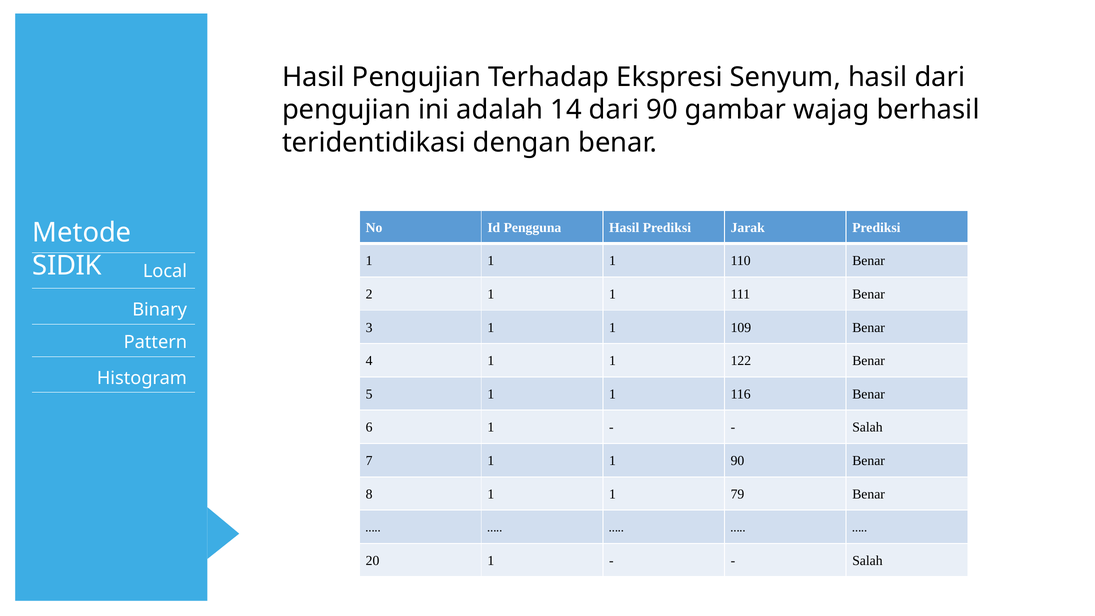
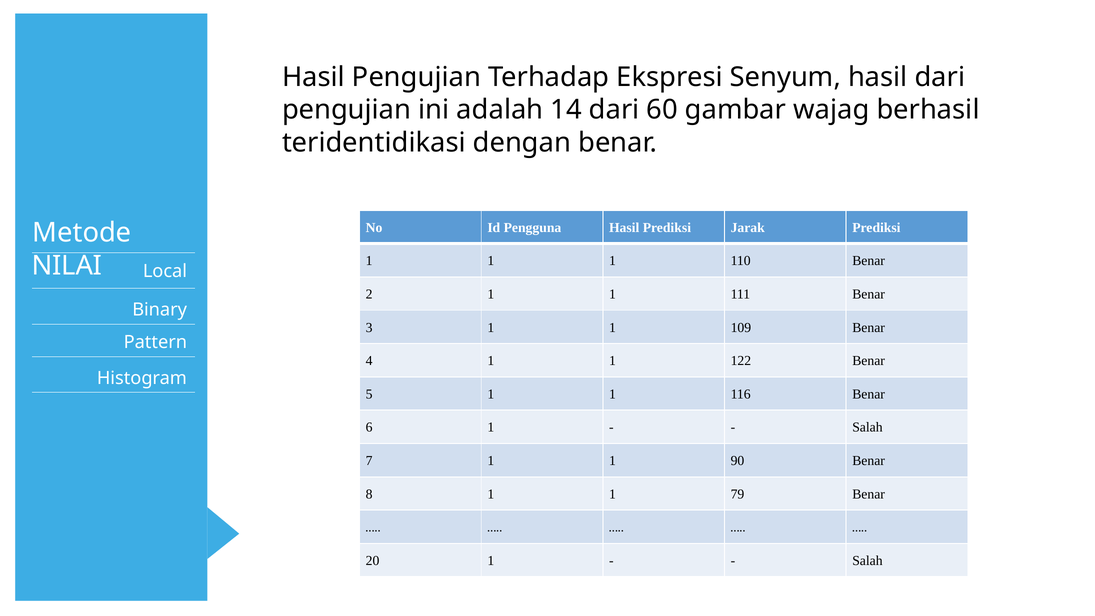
dari 90: 90 -> 60
SIDIK: SIDIK -> NILAI
